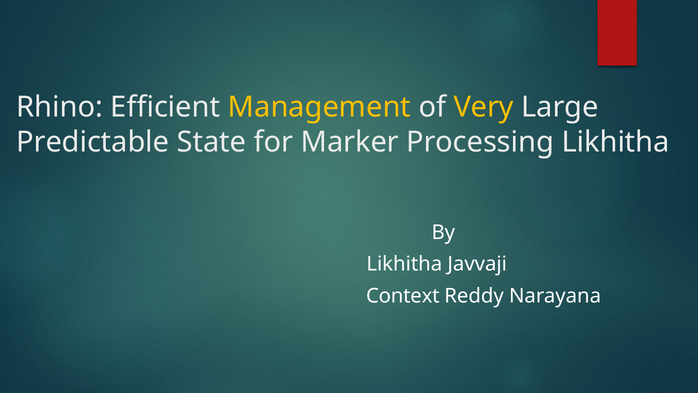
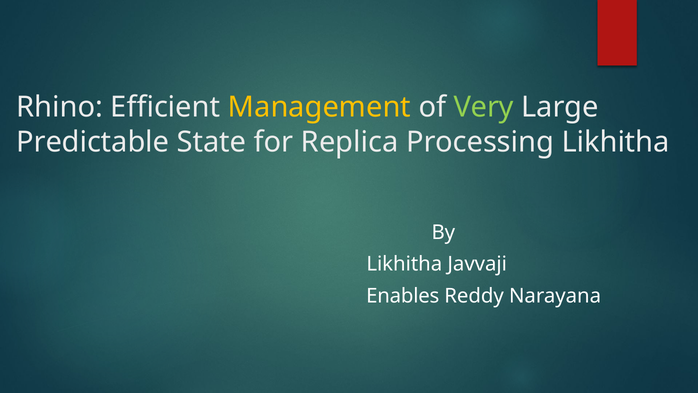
Very colour: yellow -> light green
Marker: Marker -> Replica
Context: Context -> Enables
